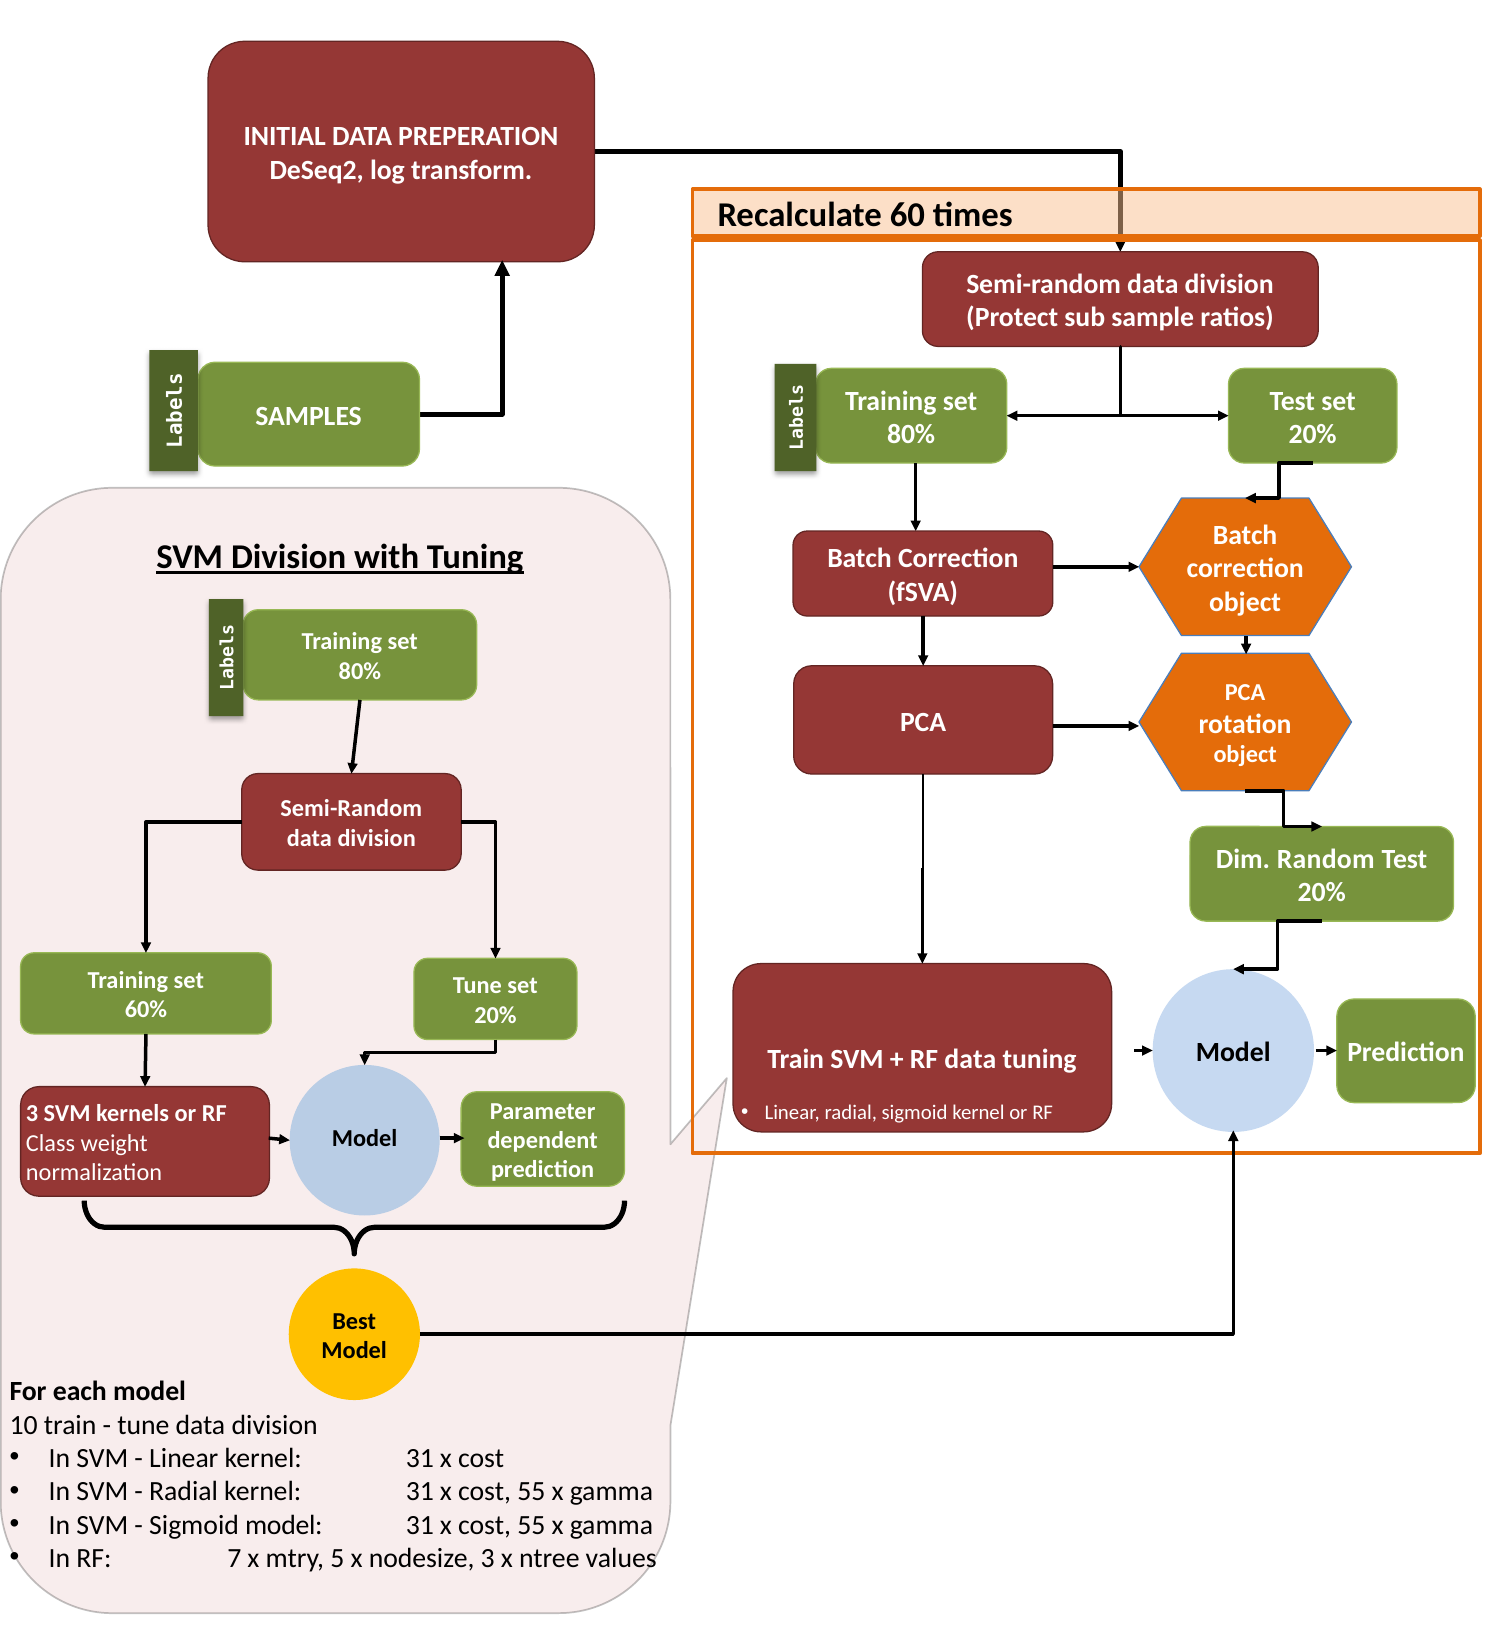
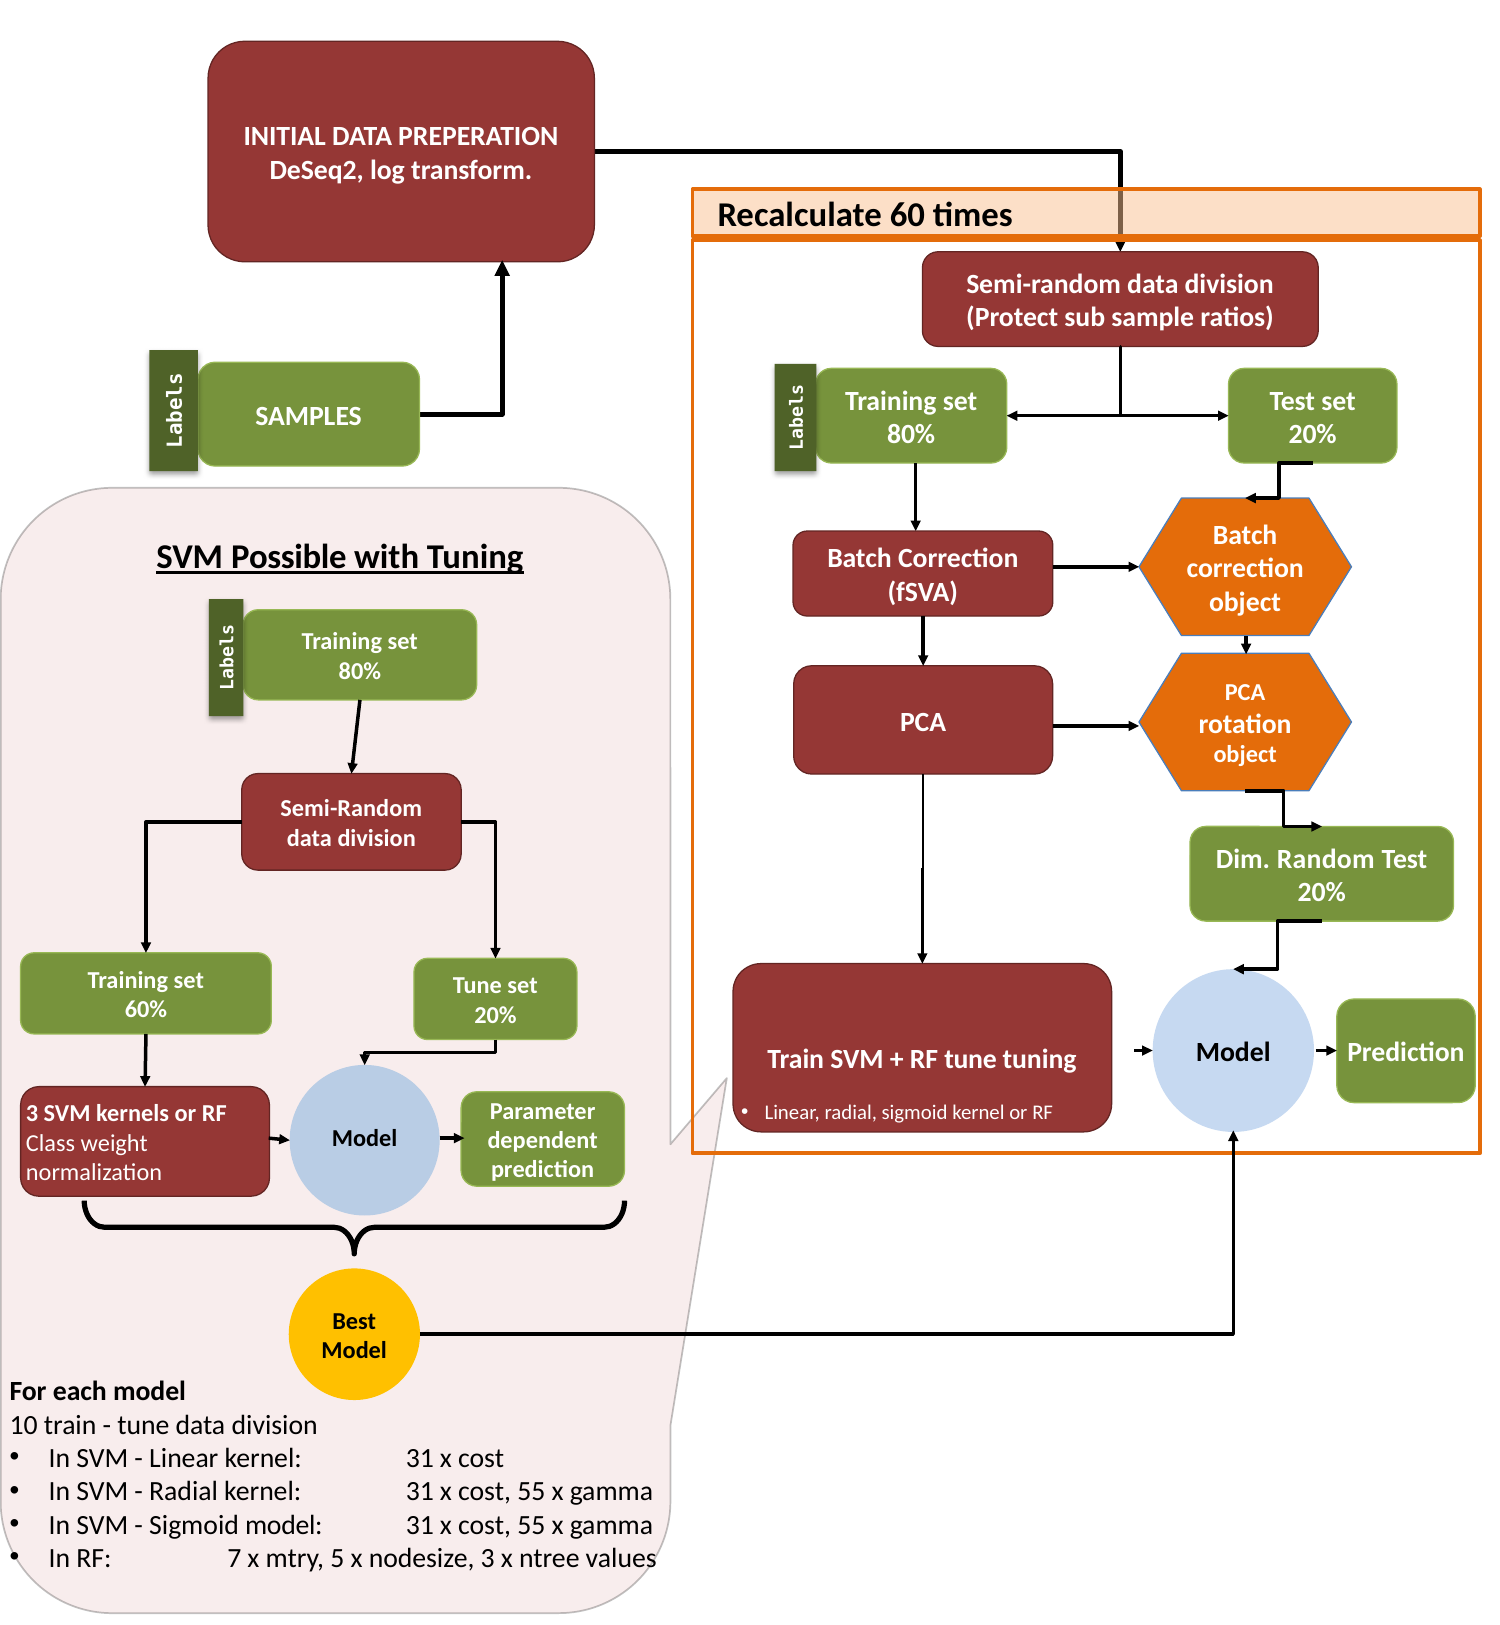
SVM Division: Division -> Possible
RF data: data -> tune
